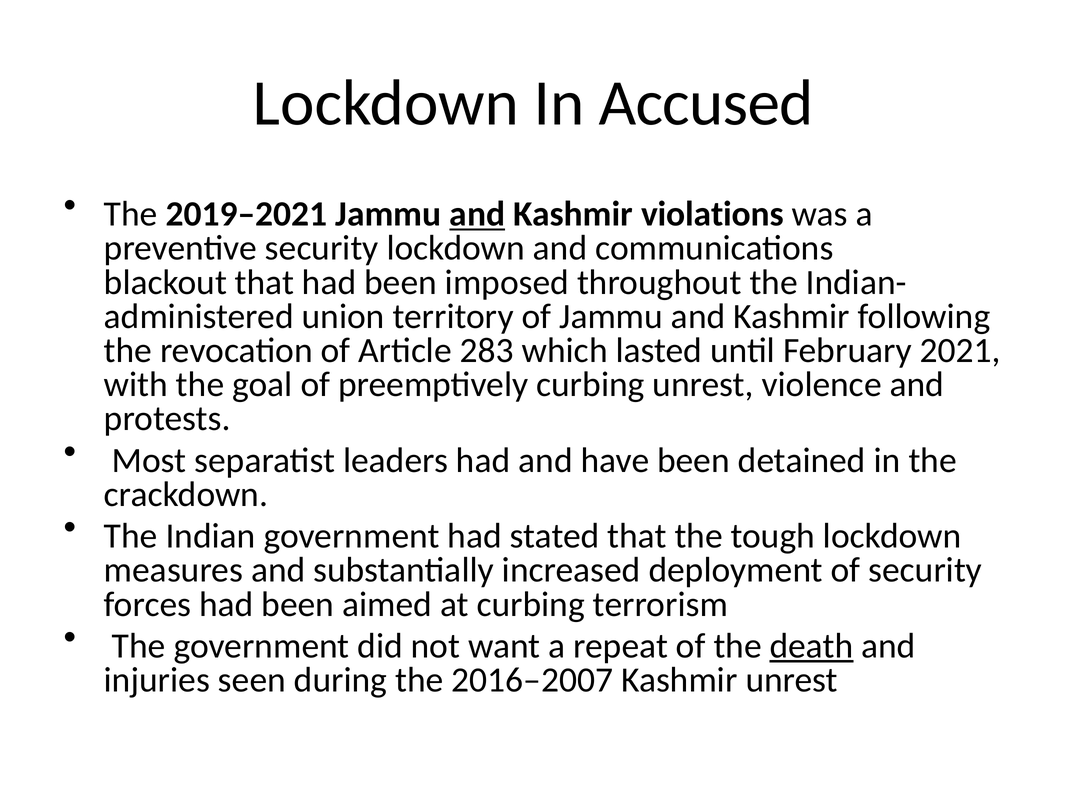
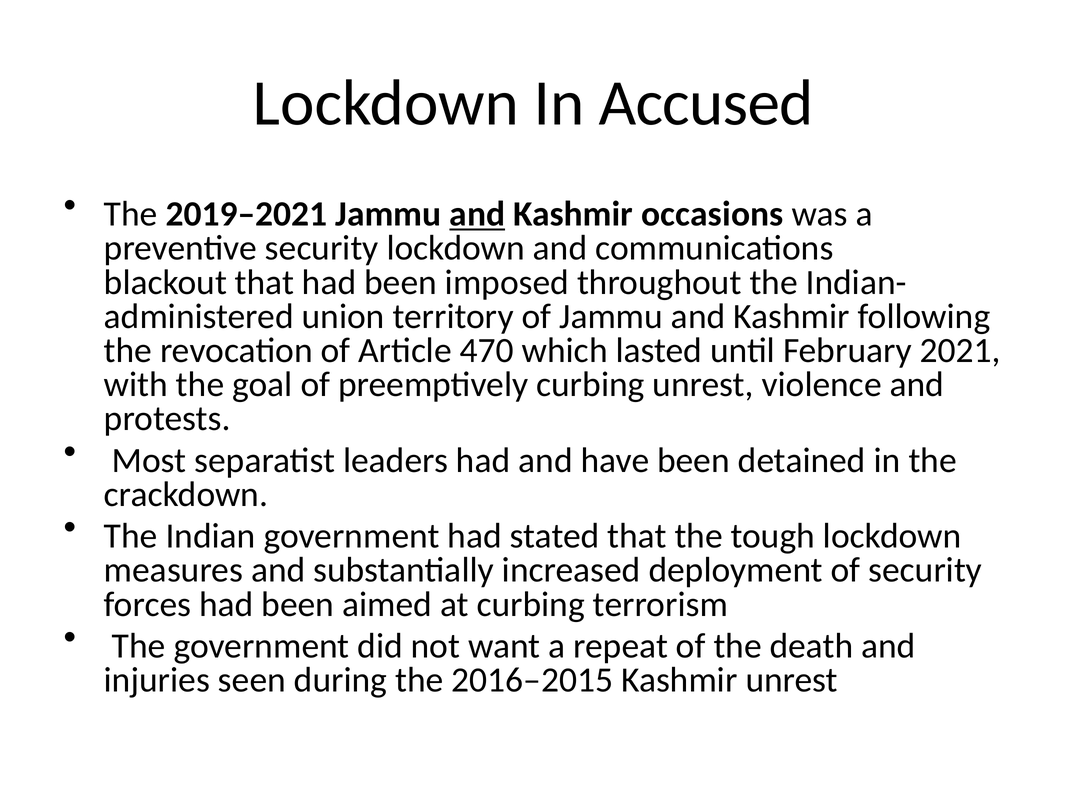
violations: violations -> occasions
283: 283 -> 470
death underline: present -> none
2016–2007: 2016–2007 -> 2016–2015
